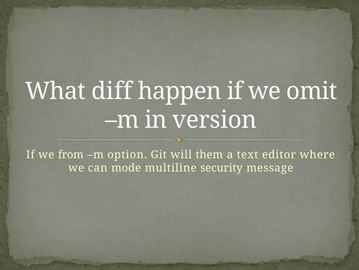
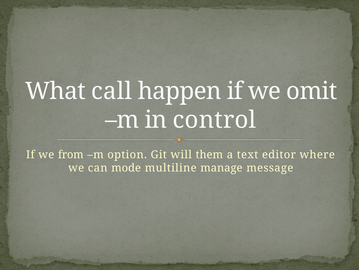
diff: diff -> call
version: version -> control
security: security -> manage
